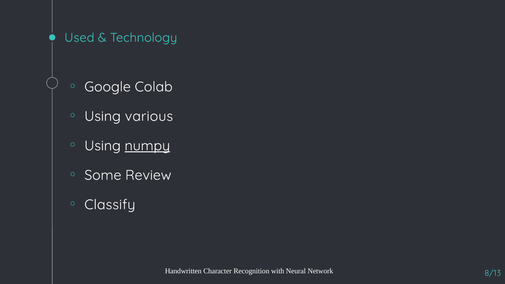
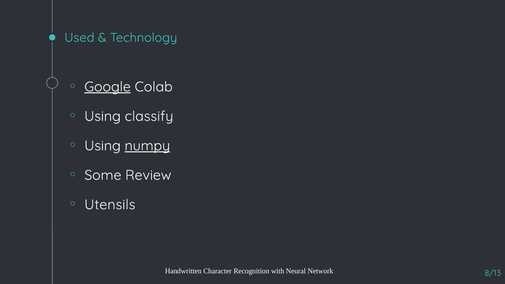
Google underline: none -> present
various: various -> classify
Classify: Classify -> Utensils
